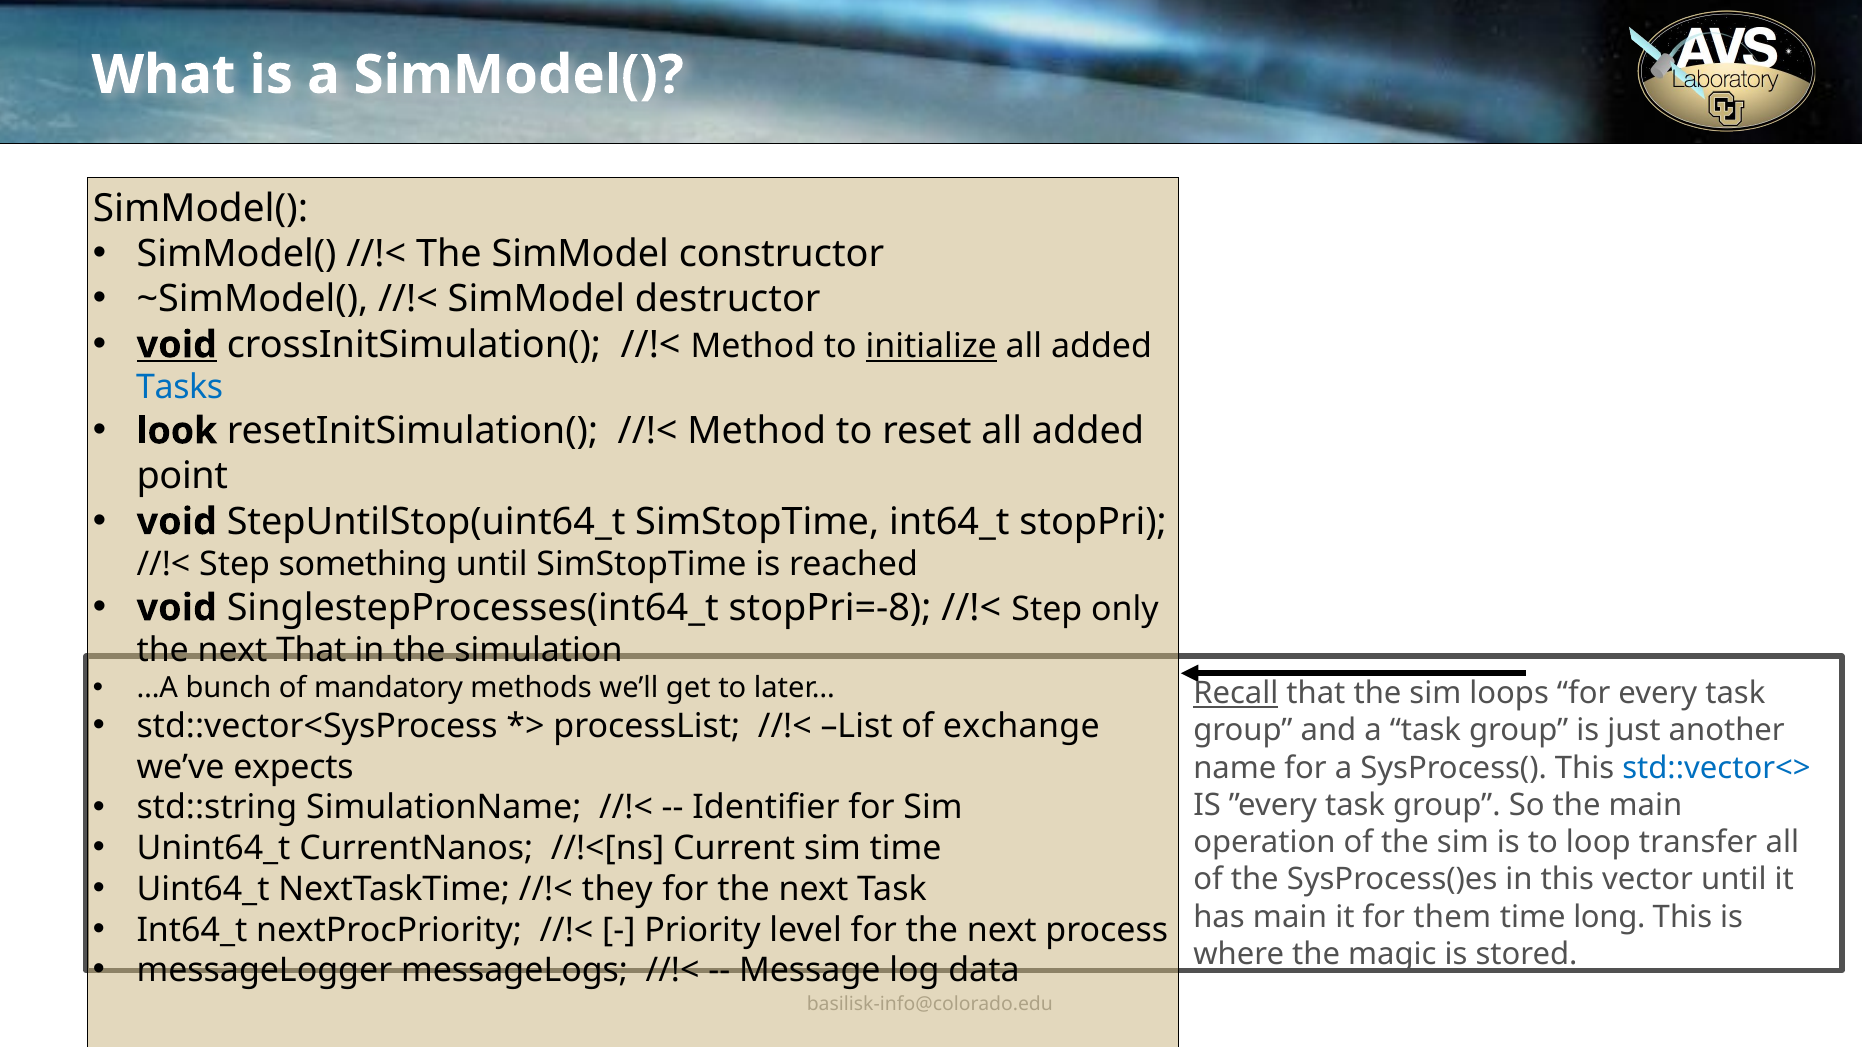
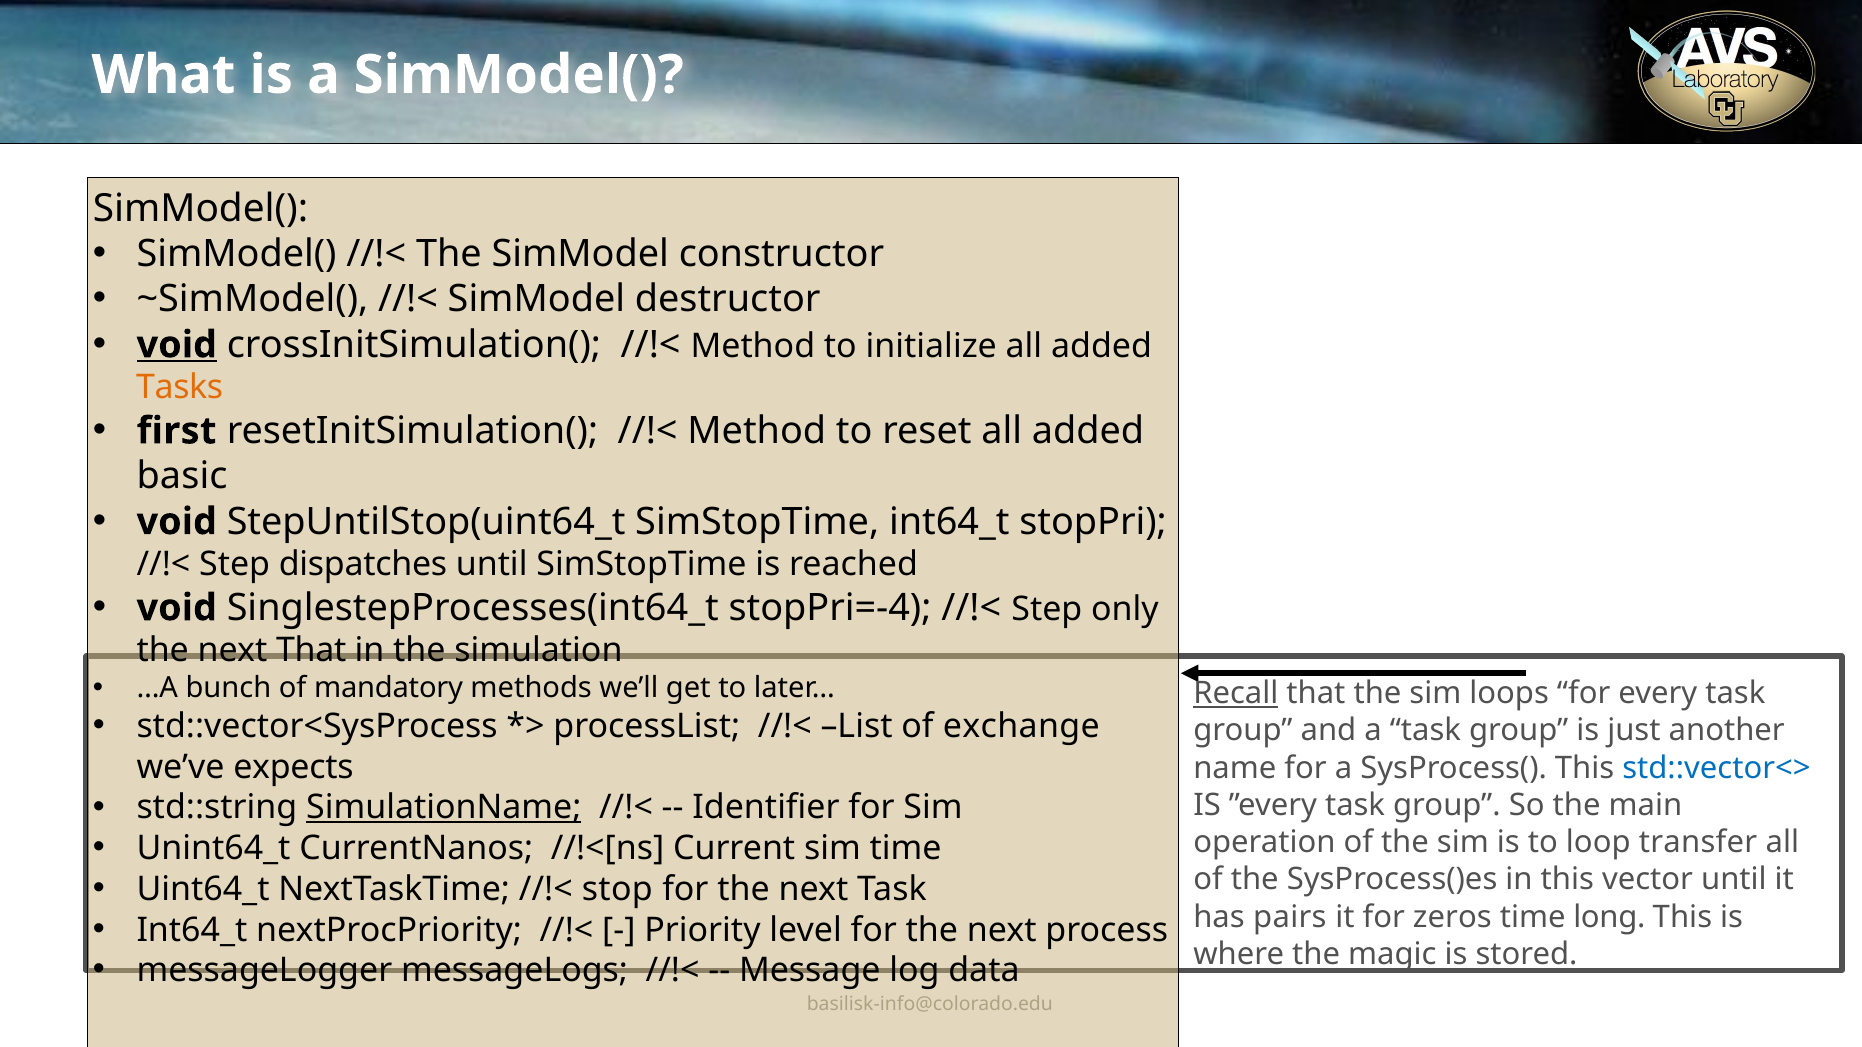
initialize underline: present -> none
Tasks colour: blue -> orange
look: look -> first
point: point -> basic
something: something -> dispatches
stopPri=-8: stopPri=-8 -> stopPri=-4
SimulationName underline: none -> present
they: they -> stop
has main: main -> pairs
them: them -> zeros
